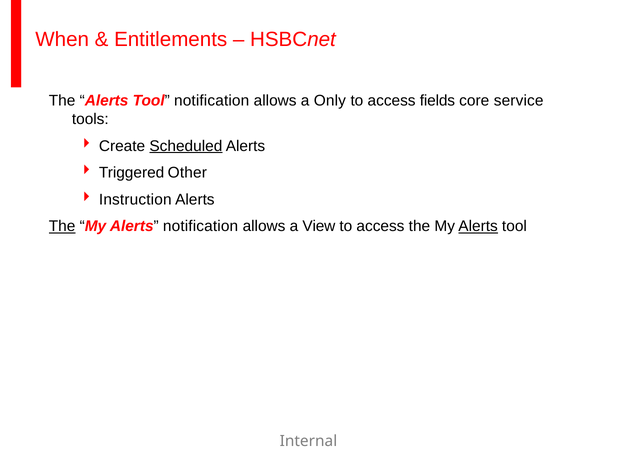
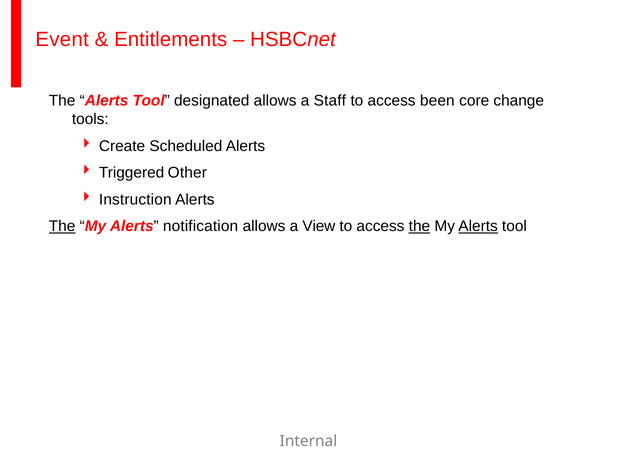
When: When -> Event
Tool notification: notification -> designated
Only: Only -> Staff
fields: fields -> been
service: service -> change
Scheduled underline: present -> none
the at (419, 226) underline: none -> present
